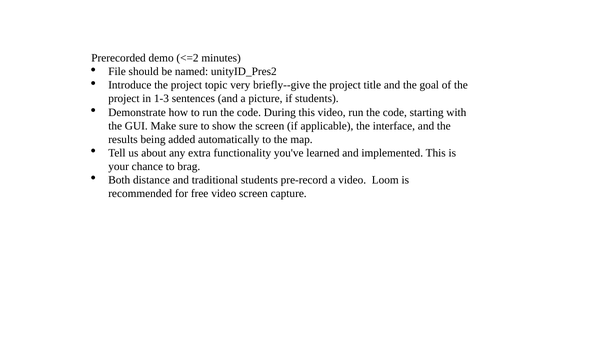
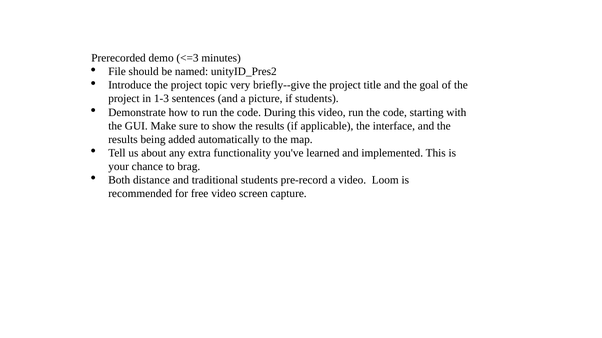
<=2: <=2 -> <=3
show the screen: screen -> results
